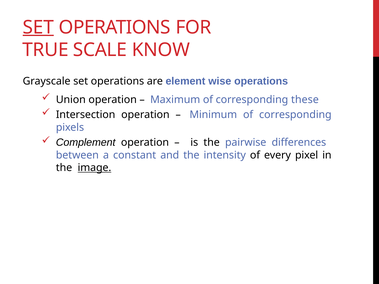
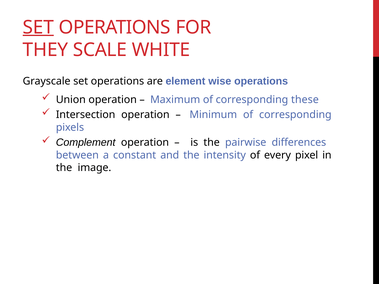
TRUE: TRUE -> THEY
KNOW: KNOW -> WHITE
image underline: present -> none
